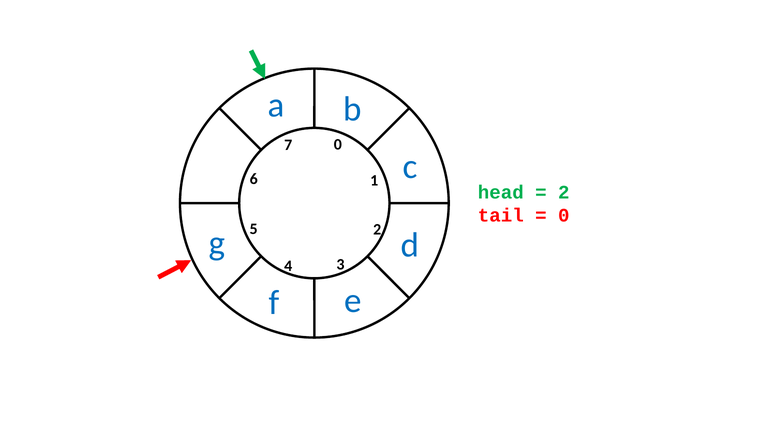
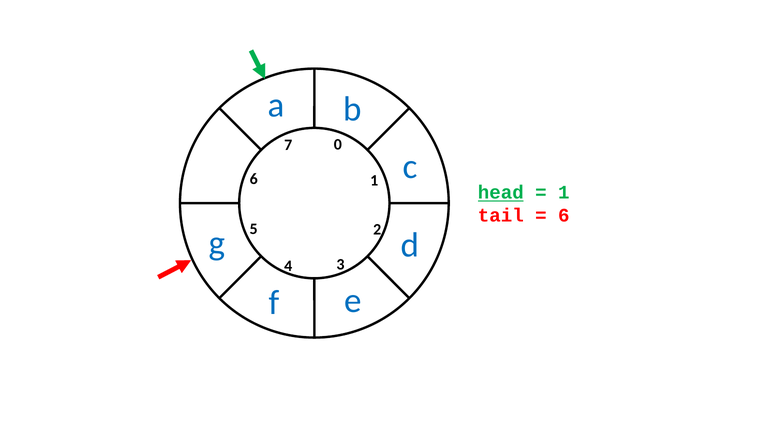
head underline: none -> present
2 at (564, 193): 2 -> 1
0 at (564, 215): 0 -> 6
